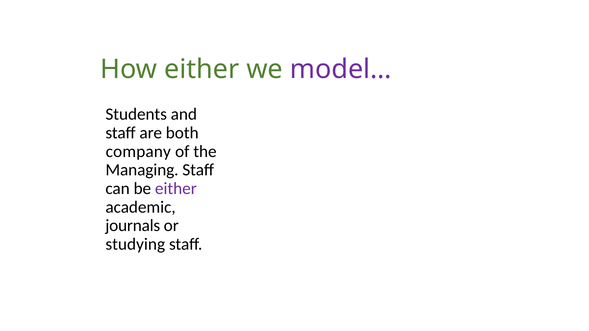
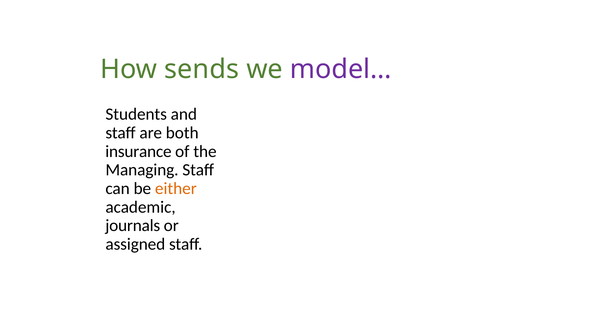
How either: either -> sends
company: company -> insurance
either at (176, 189) colour: purple -> orange
studying: studying -> assigned
